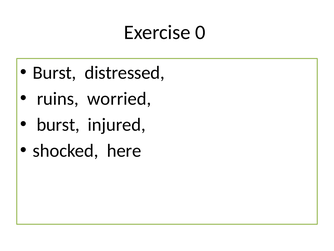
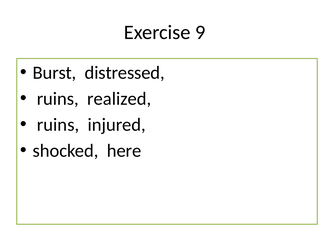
0: 0 -> 9
worried: worried -> realized
burst at (58, 124): burst -> ruins
